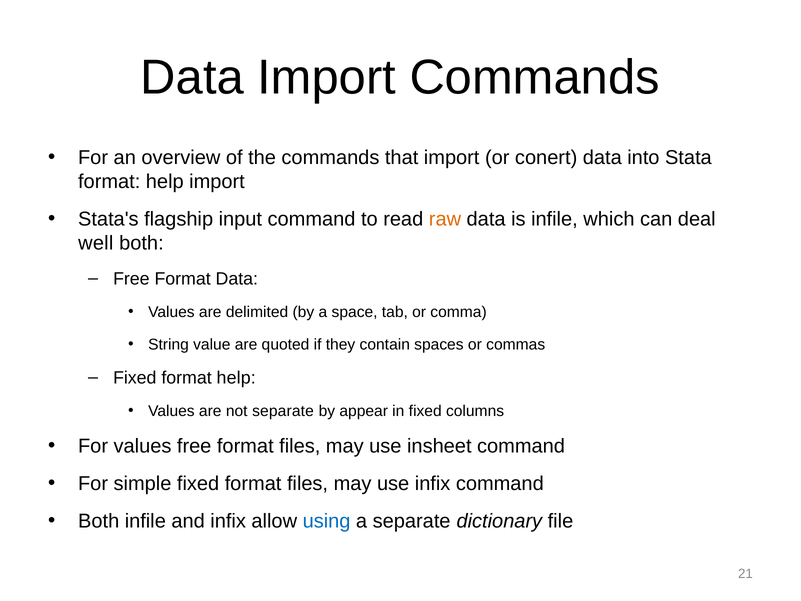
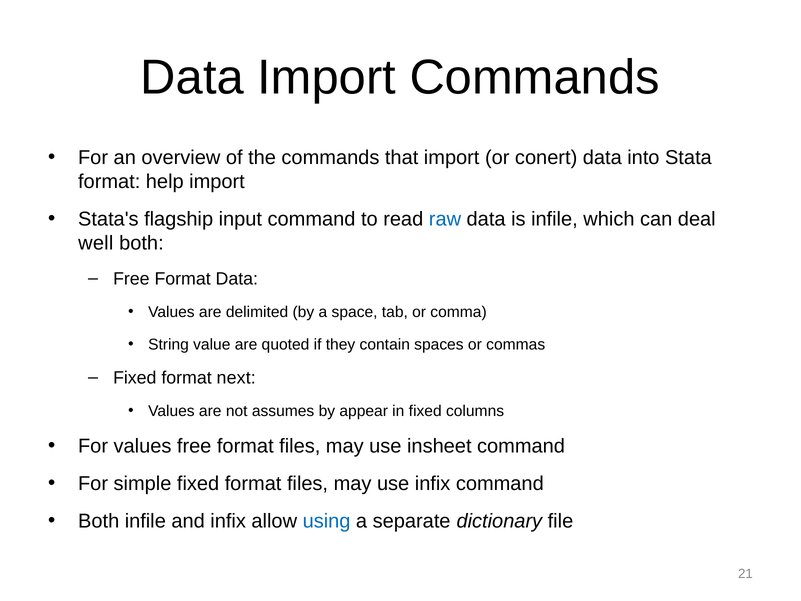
raw colour: orange -> blue
Fixed format help: help -> next
not separate: separate -> assumes
